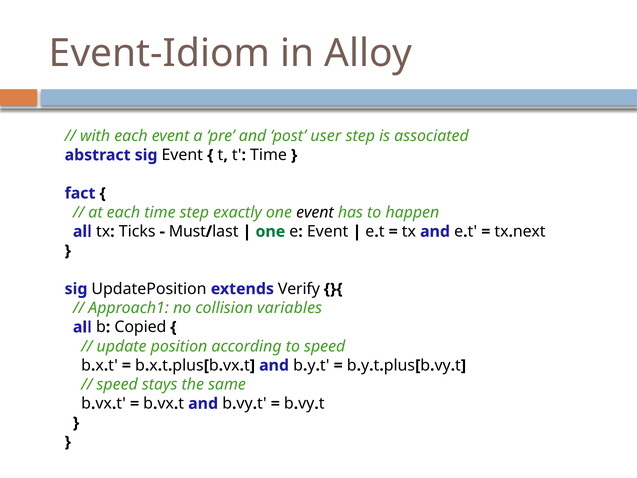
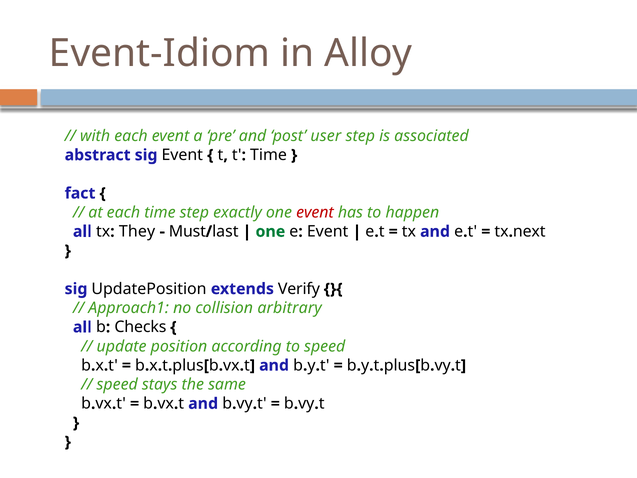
event at (315, 212) colour: black -> red
Ticks: Ticks -> They
variables: variables -> arbitrary
Copied: Copied -> Checks
